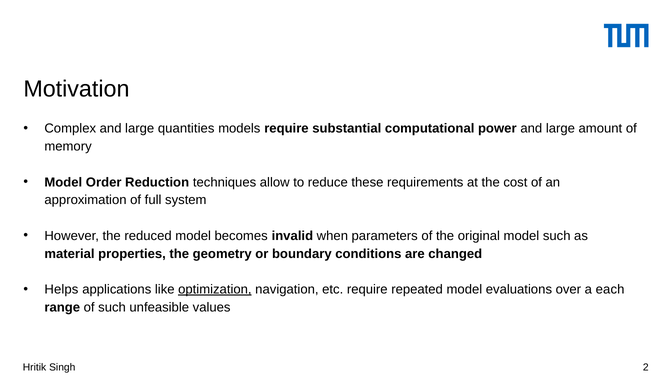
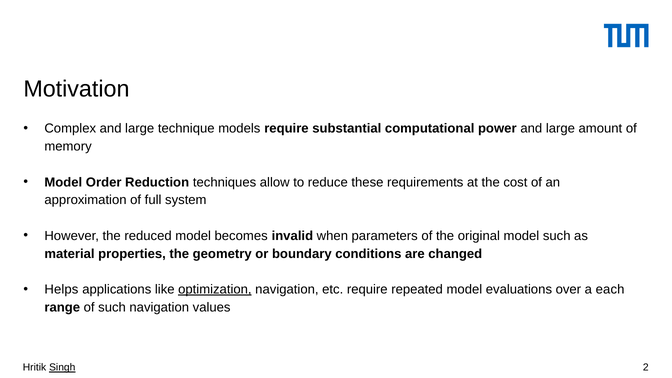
quantities: quantities -> technique
such unfeasible: unfeasible -> navigation
Singh underline: none -> present
